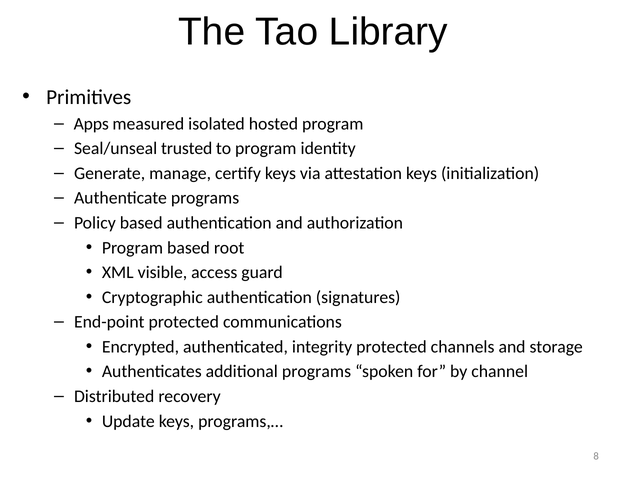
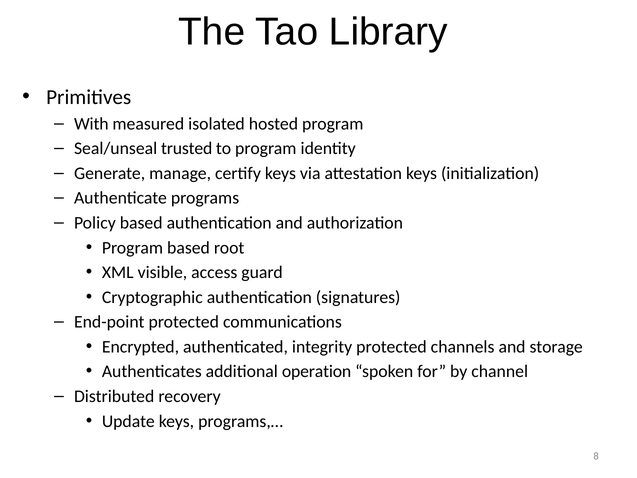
Apps: Apps -> With
additional programs: programs -> operation
